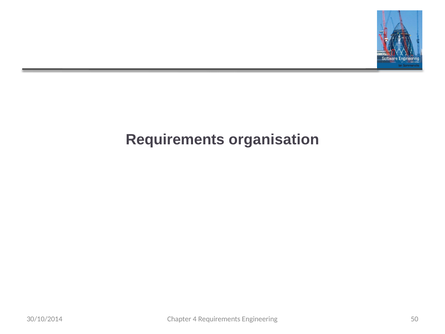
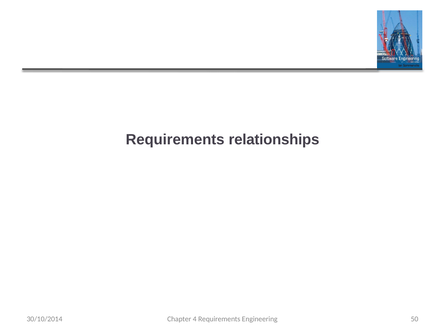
organisation: organisation -> relationships
